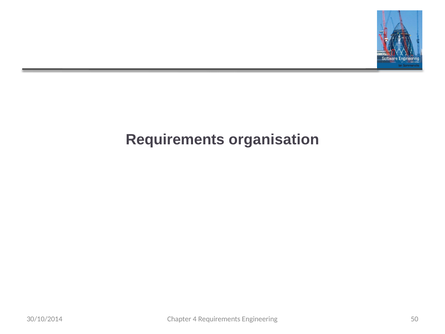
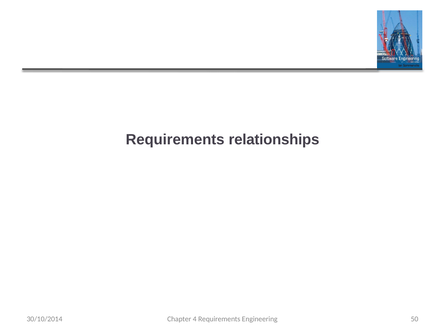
organisation: organisation -> relationships
